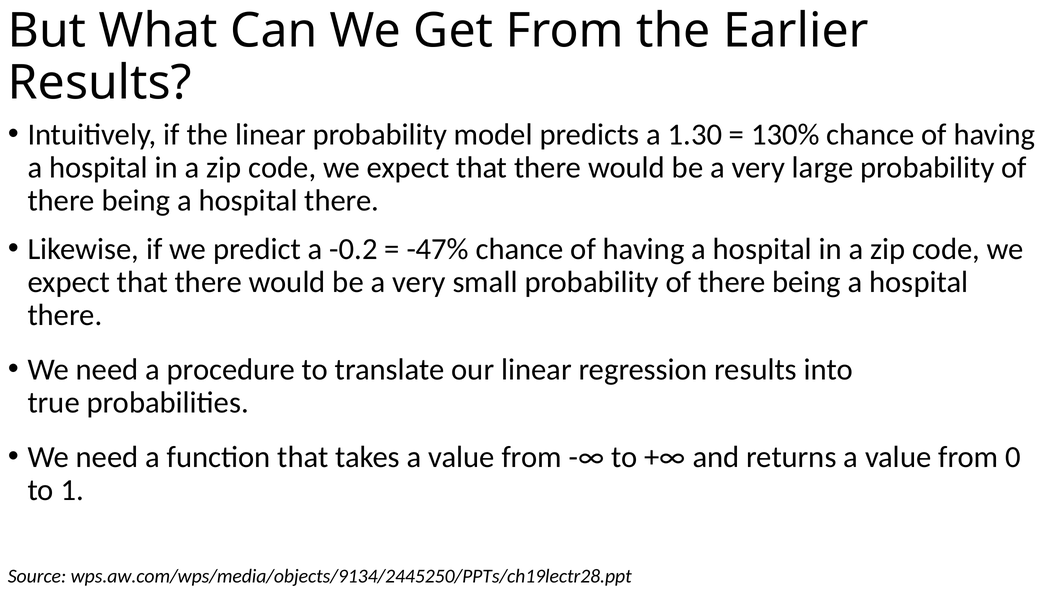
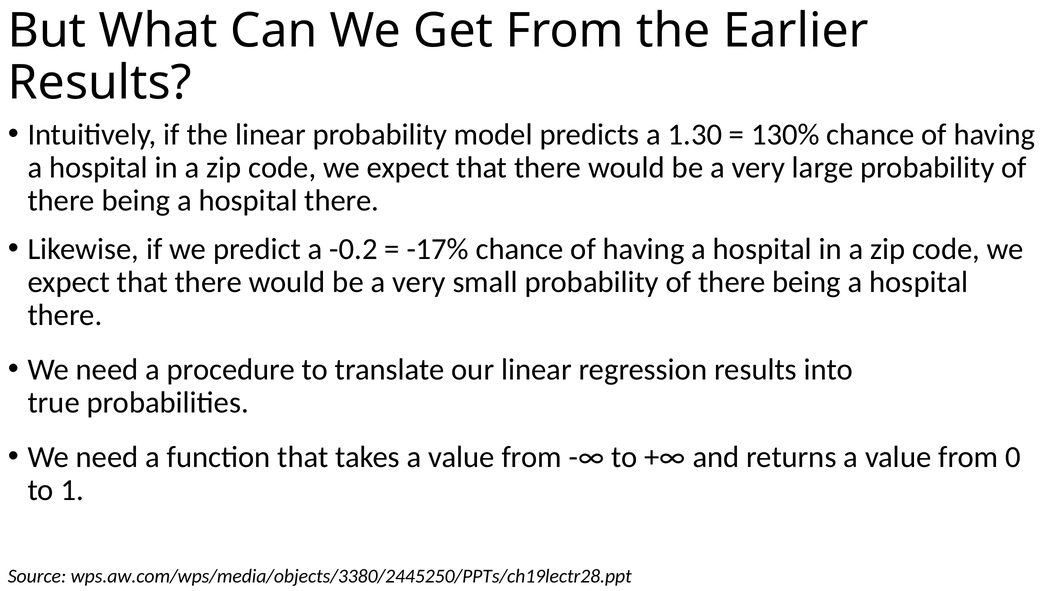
-47%: -47% -> -17%
wps.aw.com/wps/media/objects/9134/2445250/PPTs/ch19lectr28.ppt: wps.aw.com/wps/media/objects/9134/2445250/PPTs/ch19lectr28.ppt -> wps.aw.com/wps/media/objects/3380/2445250/PPTs/ch19lectr28.ppt
